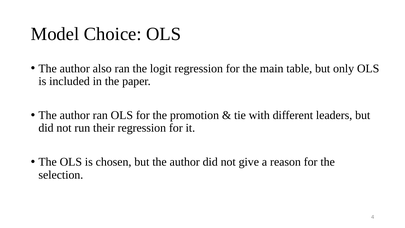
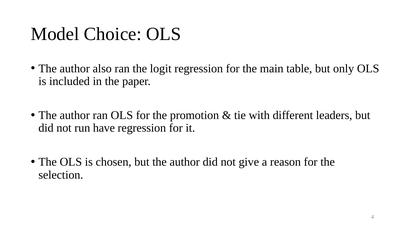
their: their -> have
